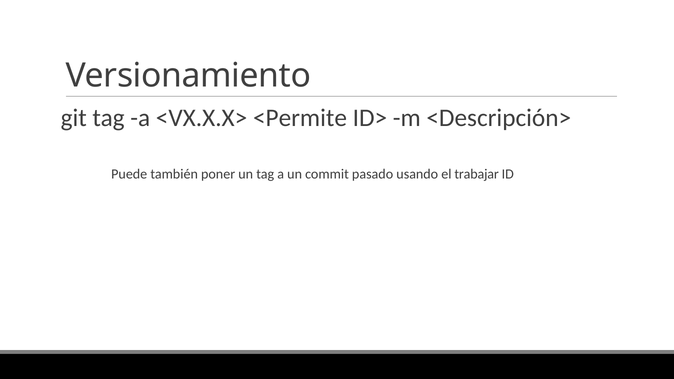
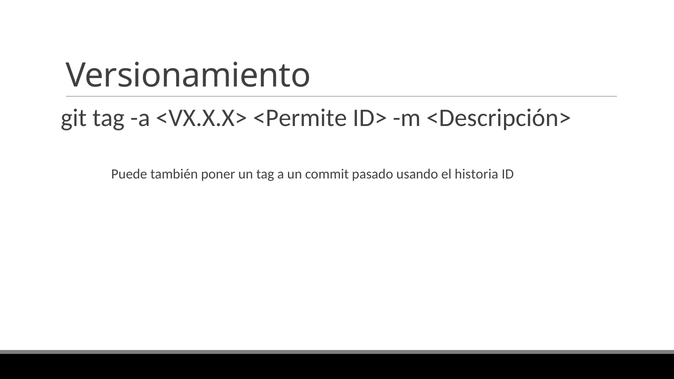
trabajar: trabajar -> historia
